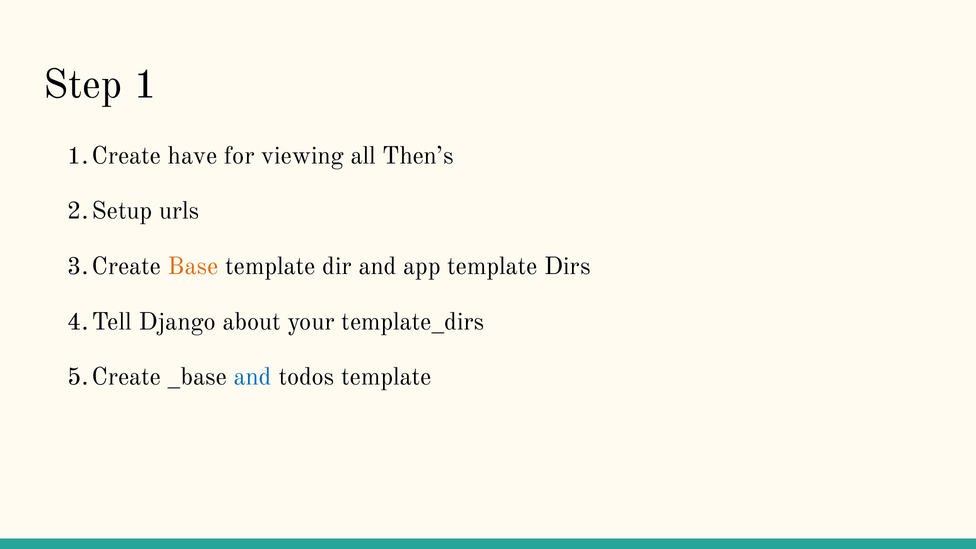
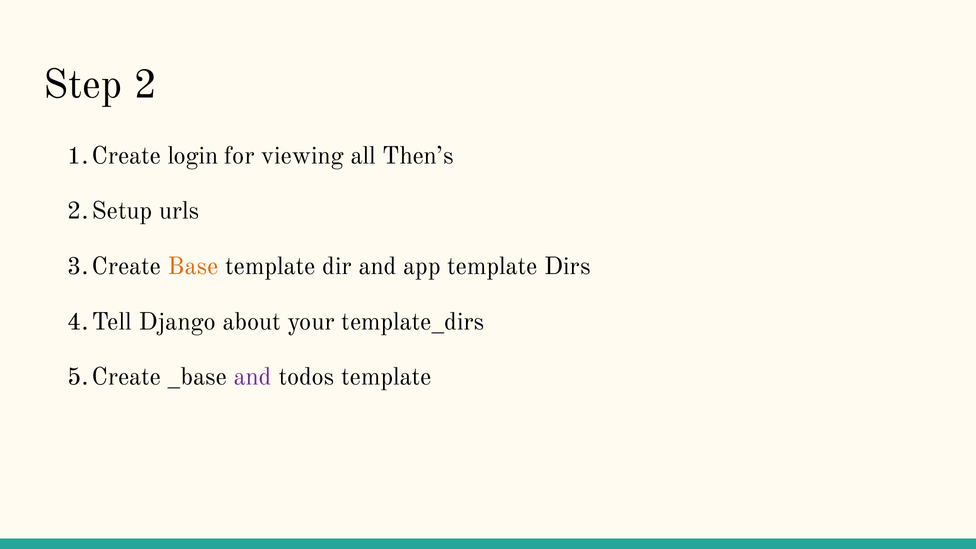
1: 1 -> 2
have: have -> login
and at (253, 377) colour: blue -> purple
